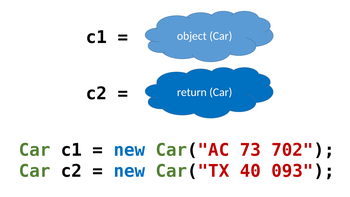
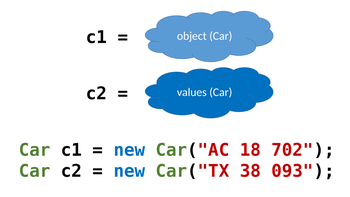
return: return -> values
73: 73 -> 18
40: 40 -> 38
